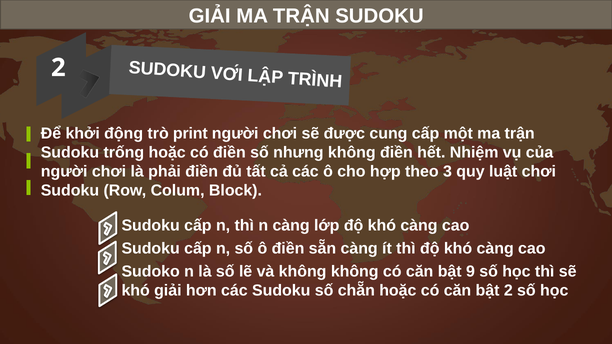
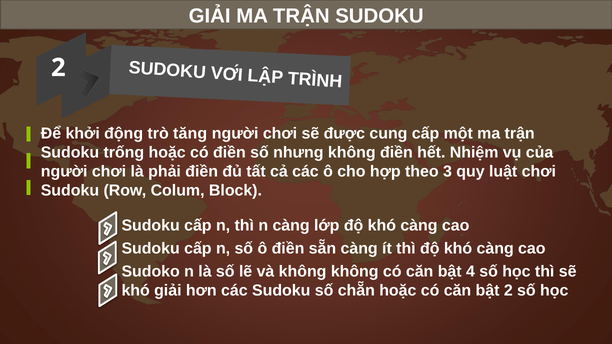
print: print -> tăng
9: 9 -> 4
